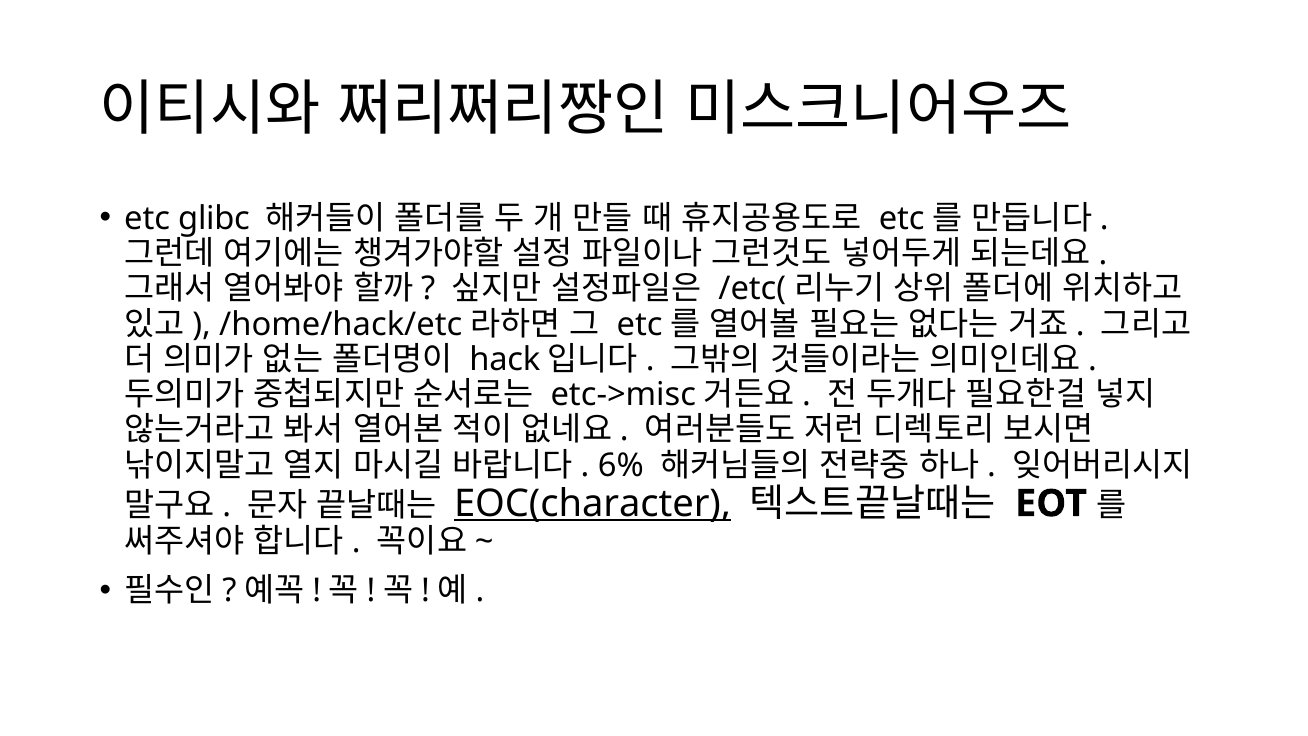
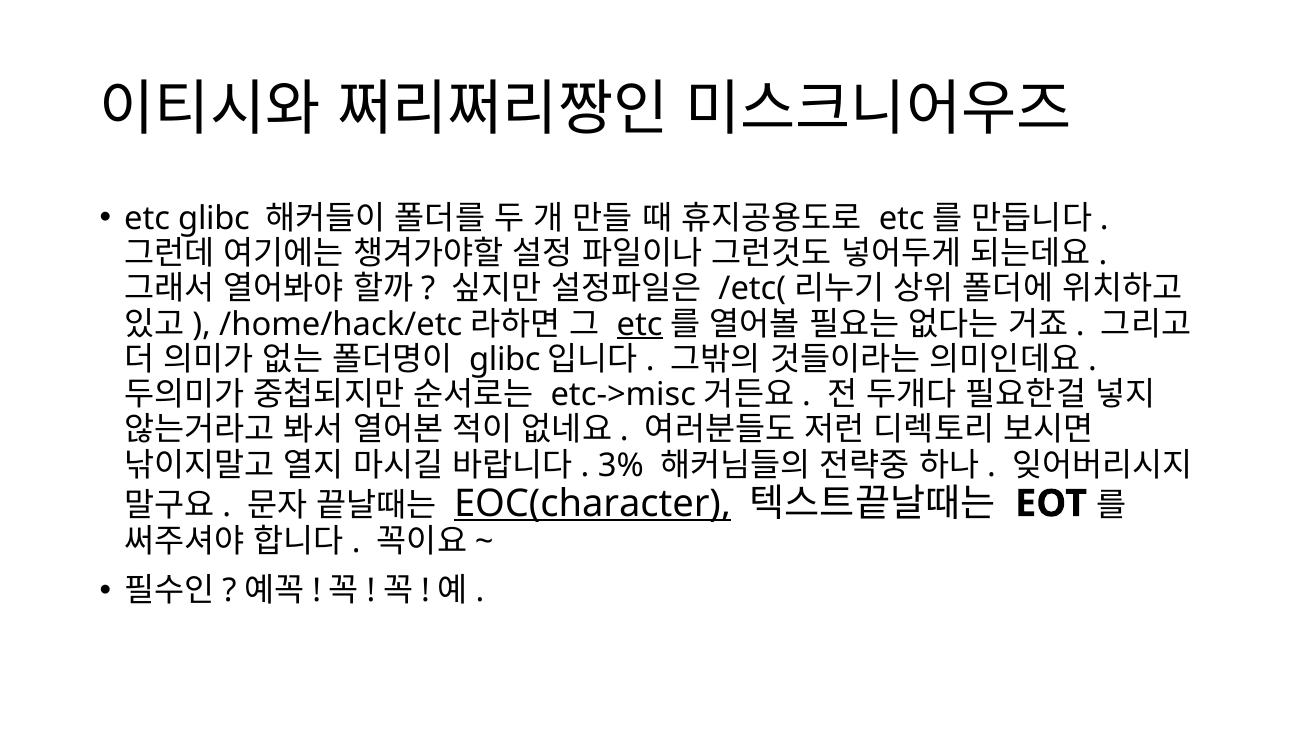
etc at (640, 324) underline: none -> present
hack at (505, 359): hack -> glibc
6%: 6% -> 3%
